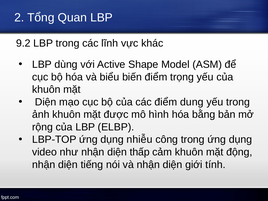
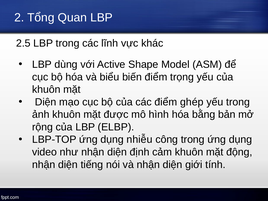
9.2: 9.2 -> 2.5
dung: dung -> ghép
thấp: thấp -> định
